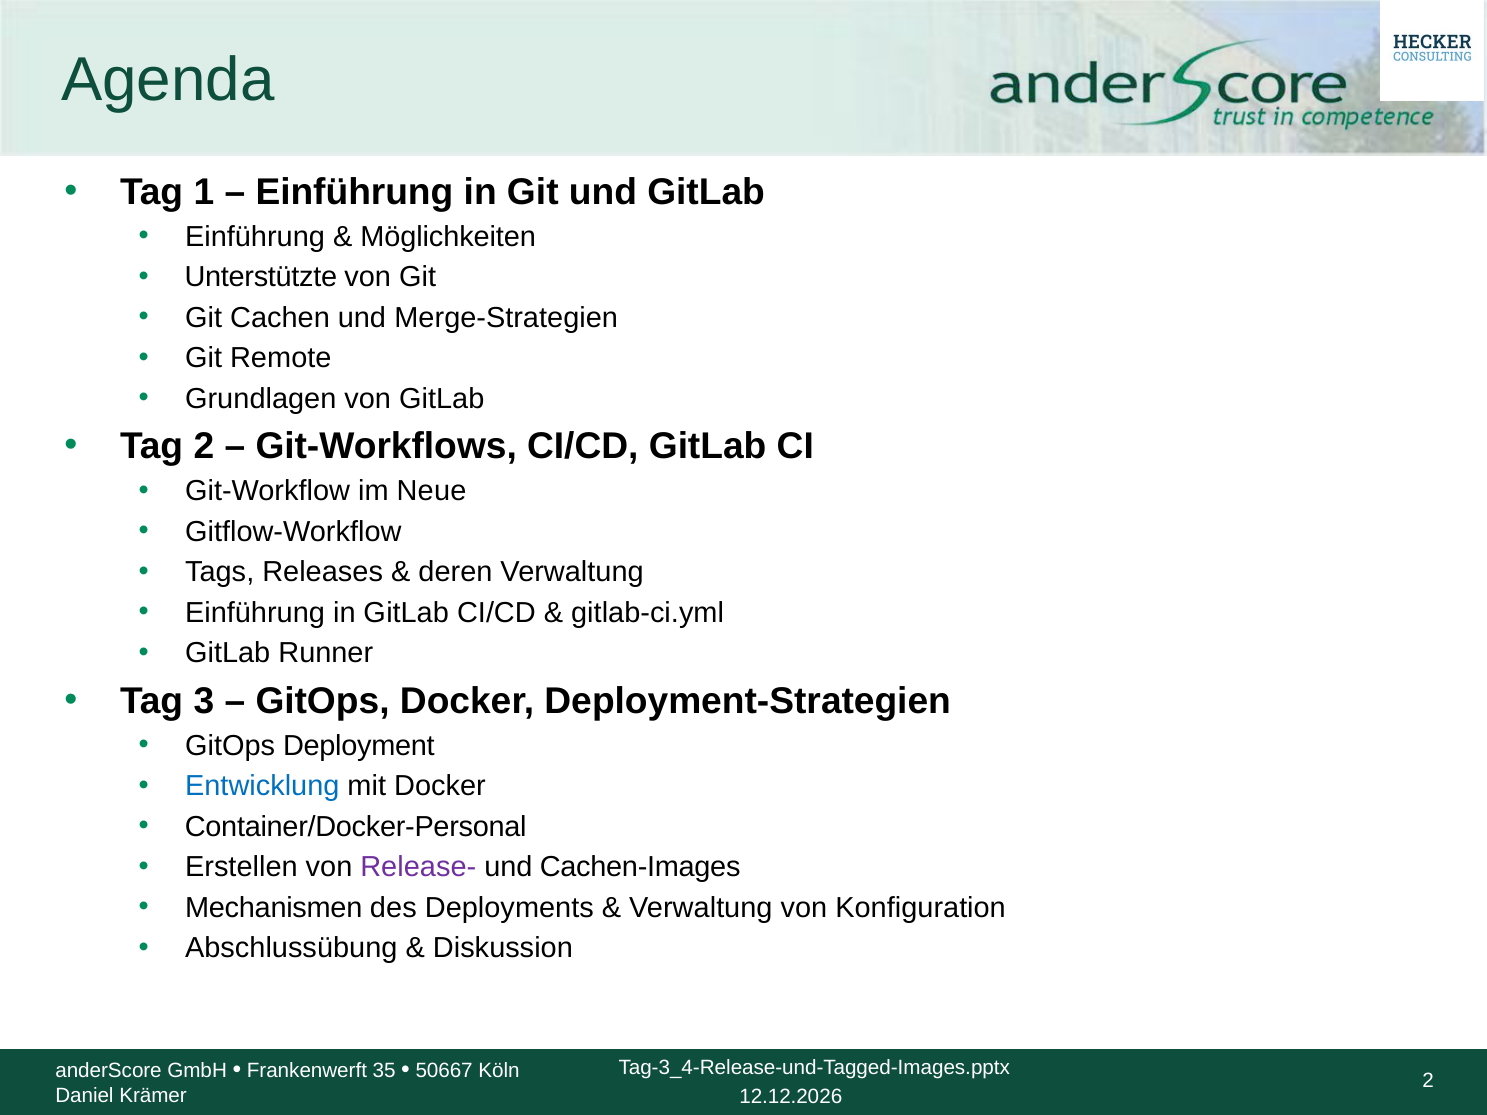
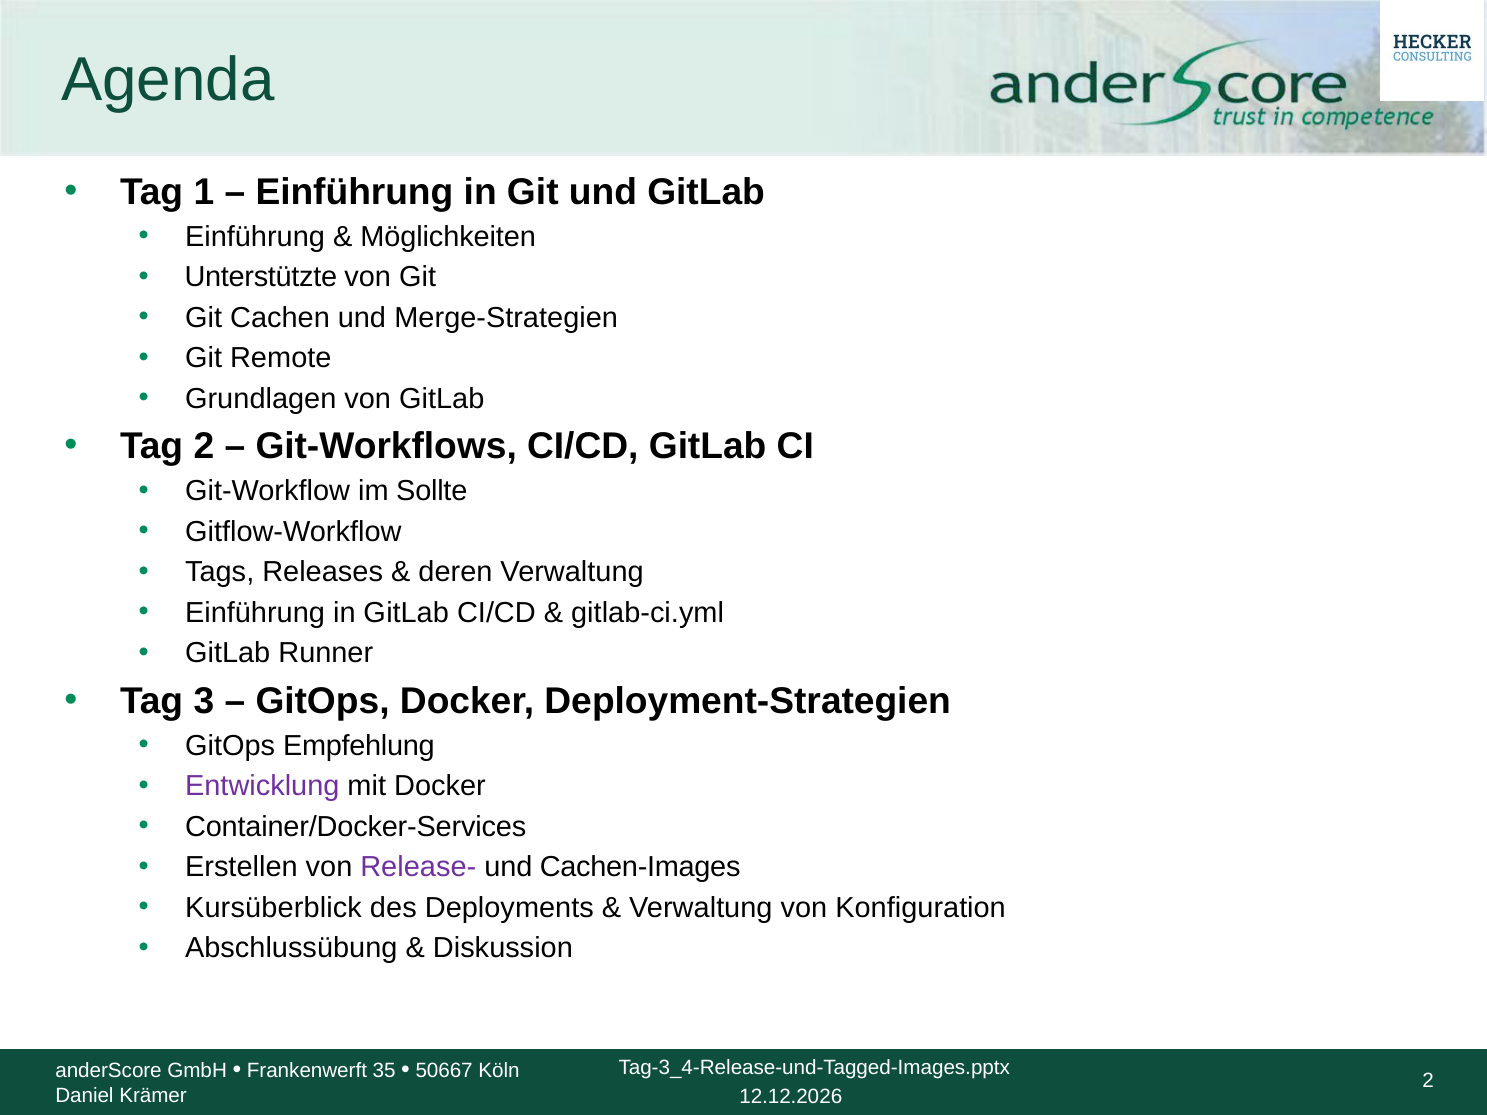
Neue: Neue -> Sollte
Deployment: Deployment -> Empfehlung
Entwicklung colour: blue -> purple
Container/Docker-Personal: Container/Docker-Personal -> Container/Docker-Services
Mechanismen: Mechanismen -> Kursüberblick
